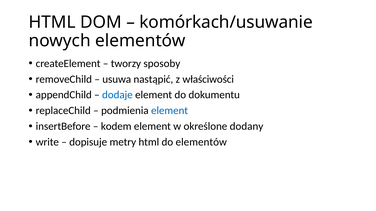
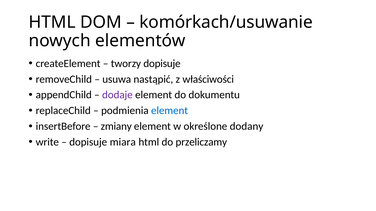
tworzy sposoby: sposoby -> dopisuje
dodaje colour: blue -> purple
kodem: kodem -> zmiany
metry: metry -> miara
do elementów: elementów -> przeliczamy
